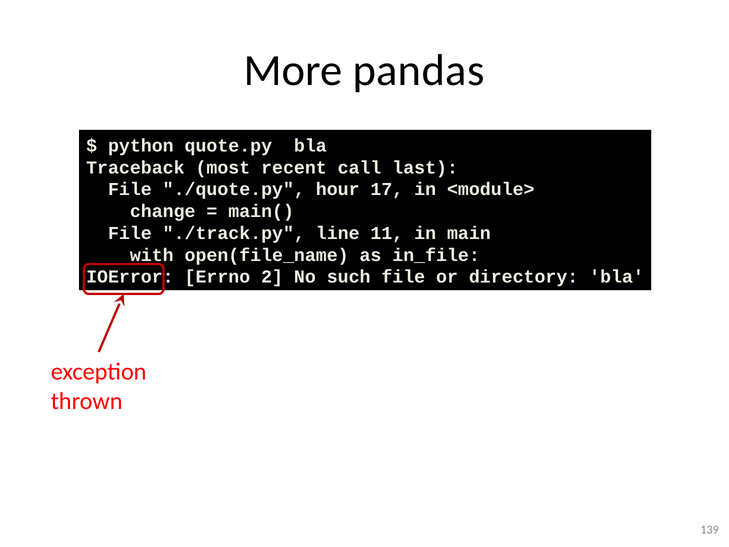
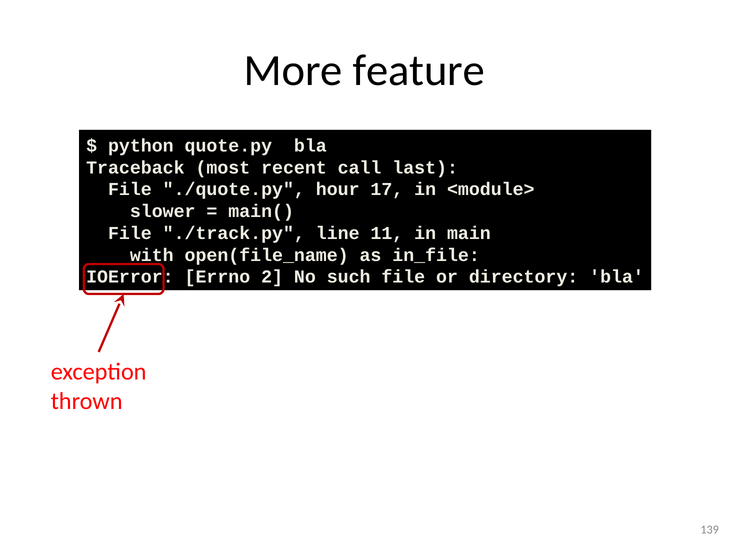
pandas: pandas -> feature
change: change -> slower
